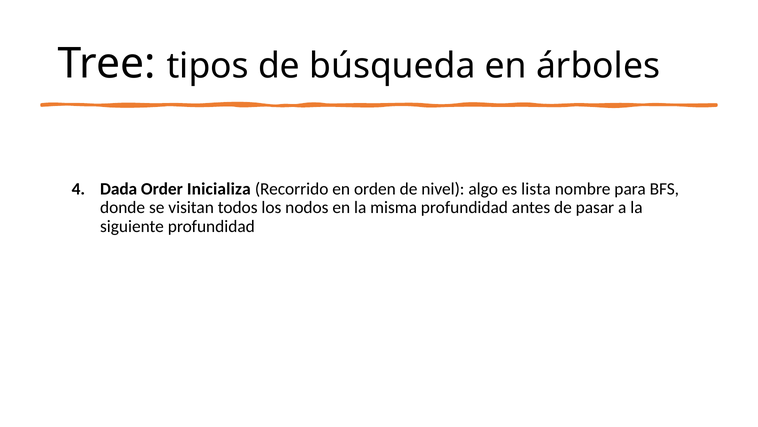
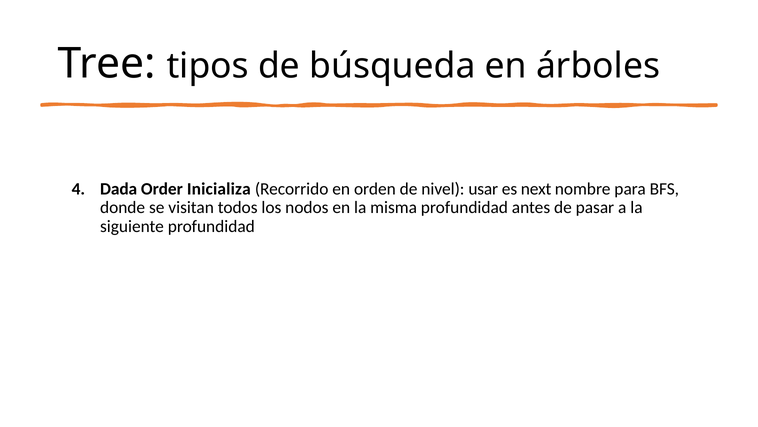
algo: algo -> usar
lista: lista -> next
